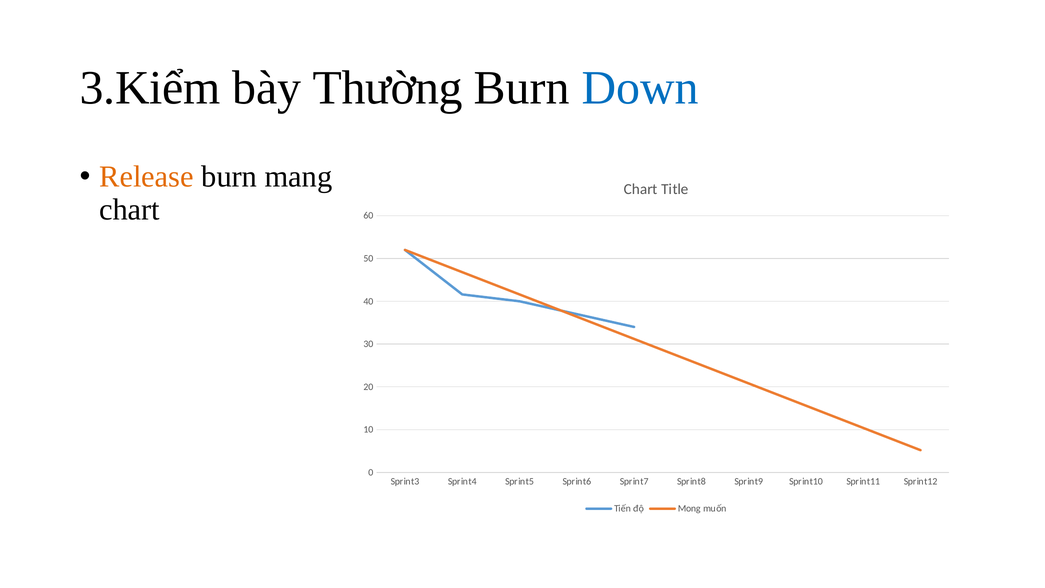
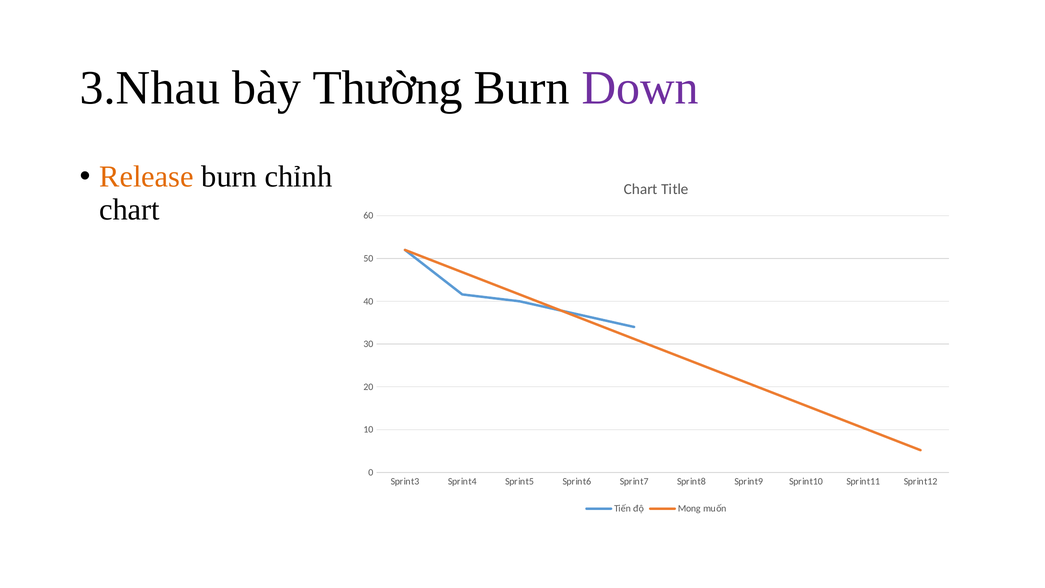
3.Kiểm: 3.Kiểm -> 3.Nhau
Down colour: blue -> purple
mang: mang -> chỉnh
